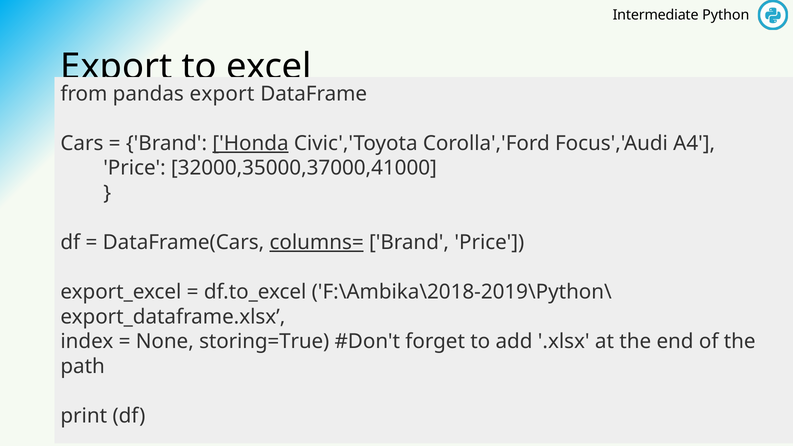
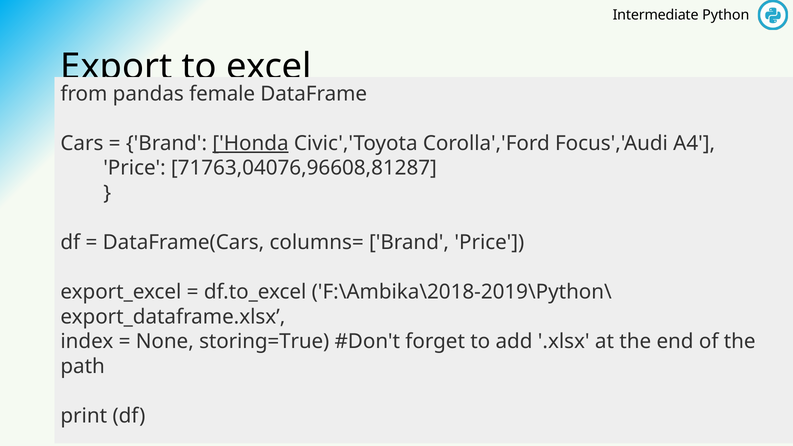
pandas export: export -> female
32000,35000,37000,41000: 32000,35000,37000,41000 -> 71763,04076,96608,81287
columns= underline: present -> none
